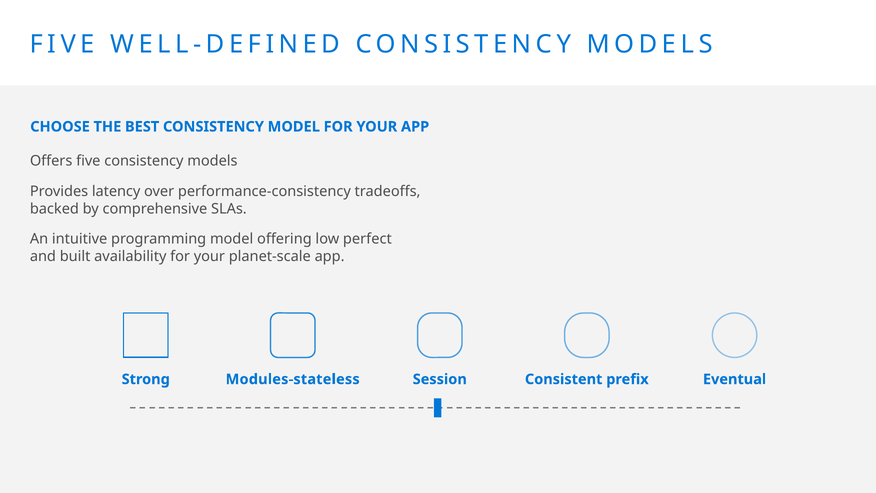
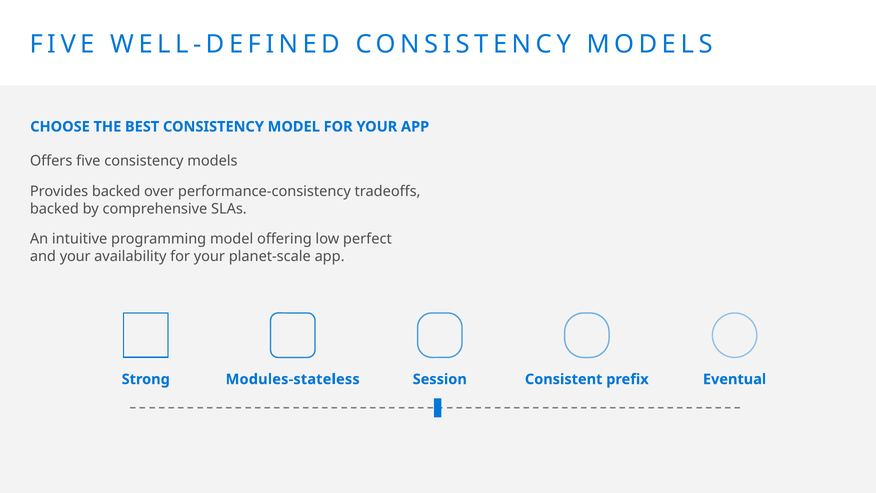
Provides latency: latency -> backed
and built: built -> your
